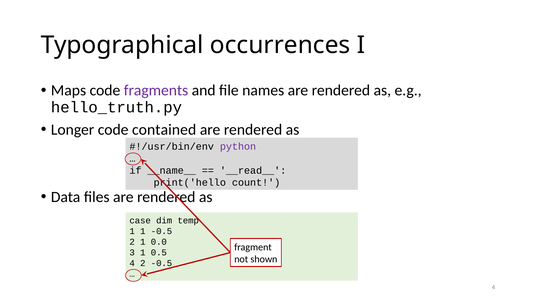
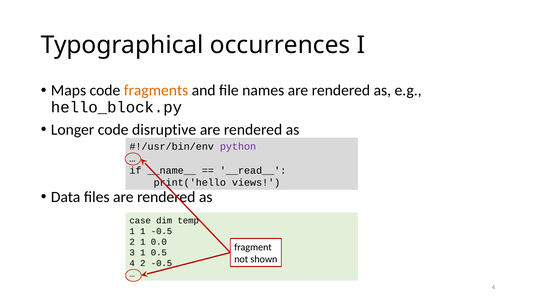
fragments colour: purple -> orange
hello_truth.py: hello_truth.py -> hello_block.py
contained: contained -> disruptive
count: count -> views
